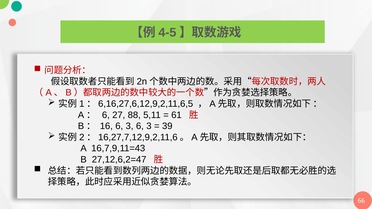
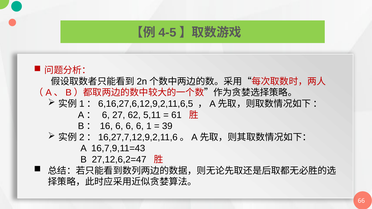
88: 88 -> 62
16 6 3: 3 -> 6
3 at (149, 126): 3 -> 1
